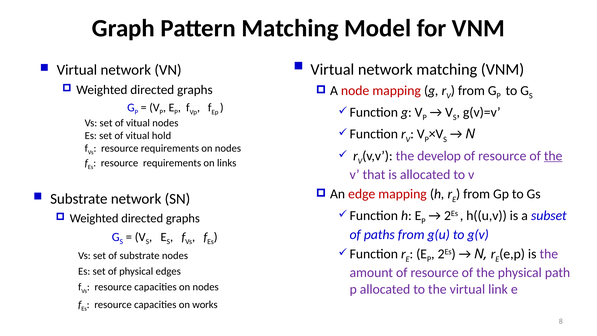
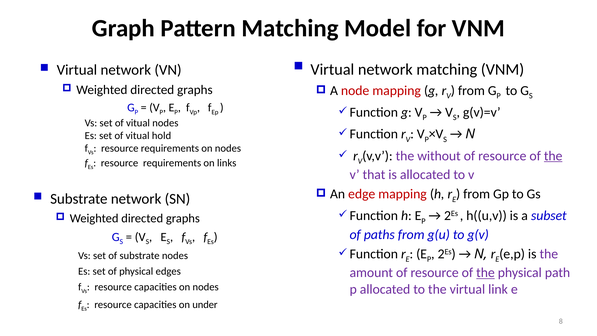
develop: develop -> without
the at (485, 273) underline: none -> present
works: works -> under
